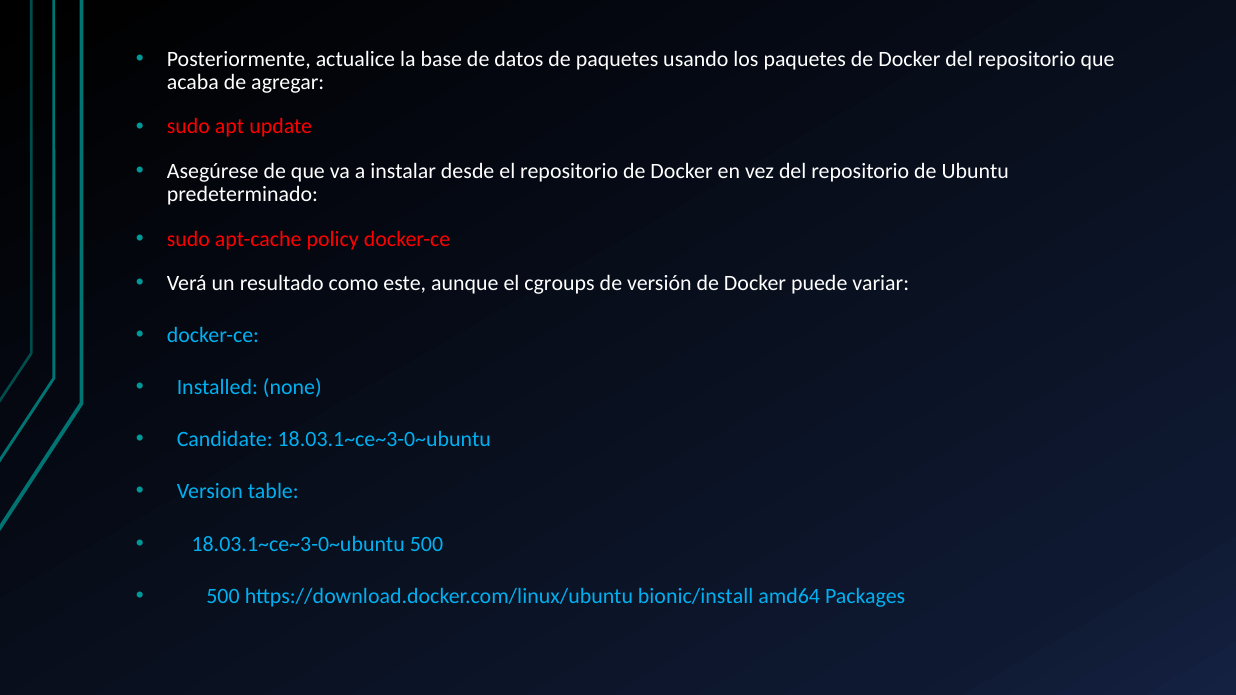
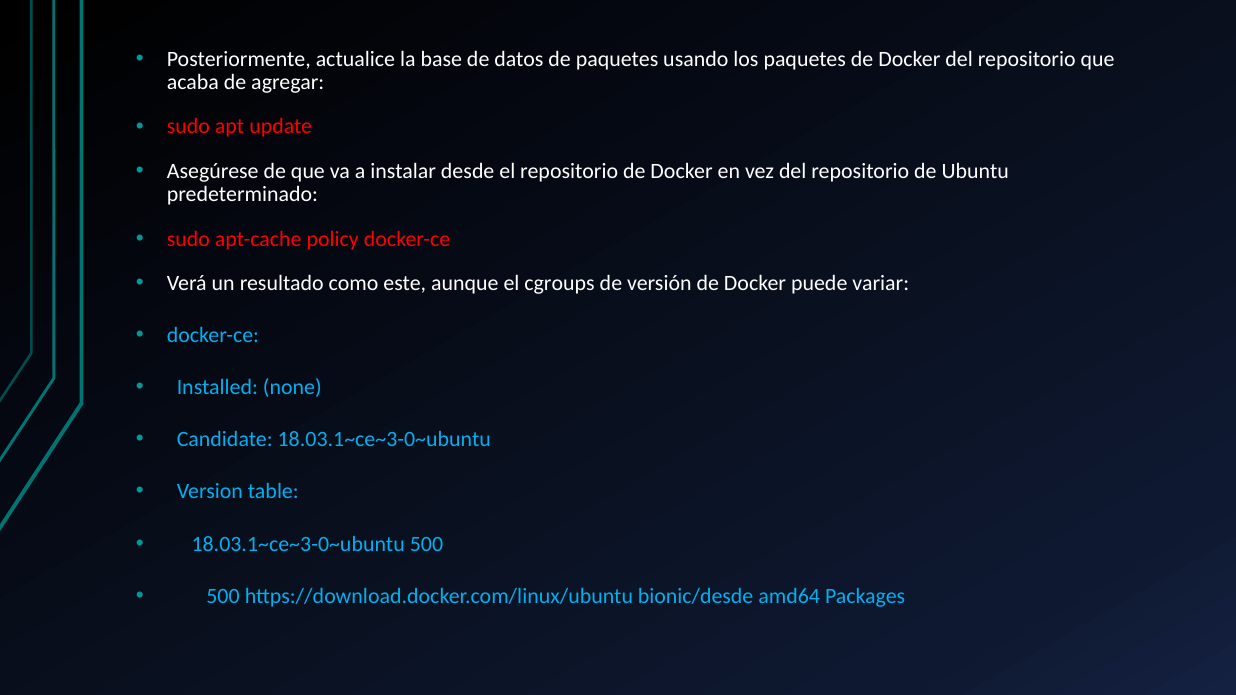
bionic/install: bionic/install -> bionic/desde
